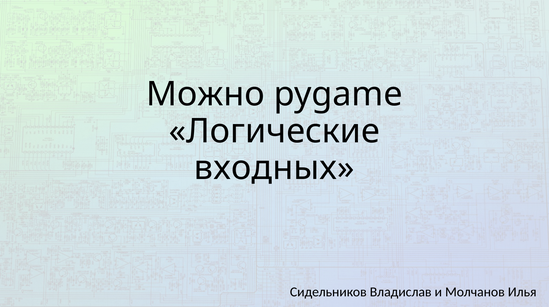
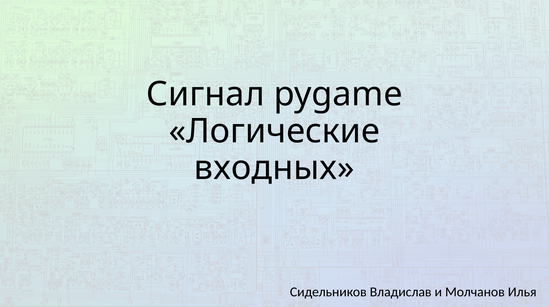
Можно: Можно -> Сигнал
